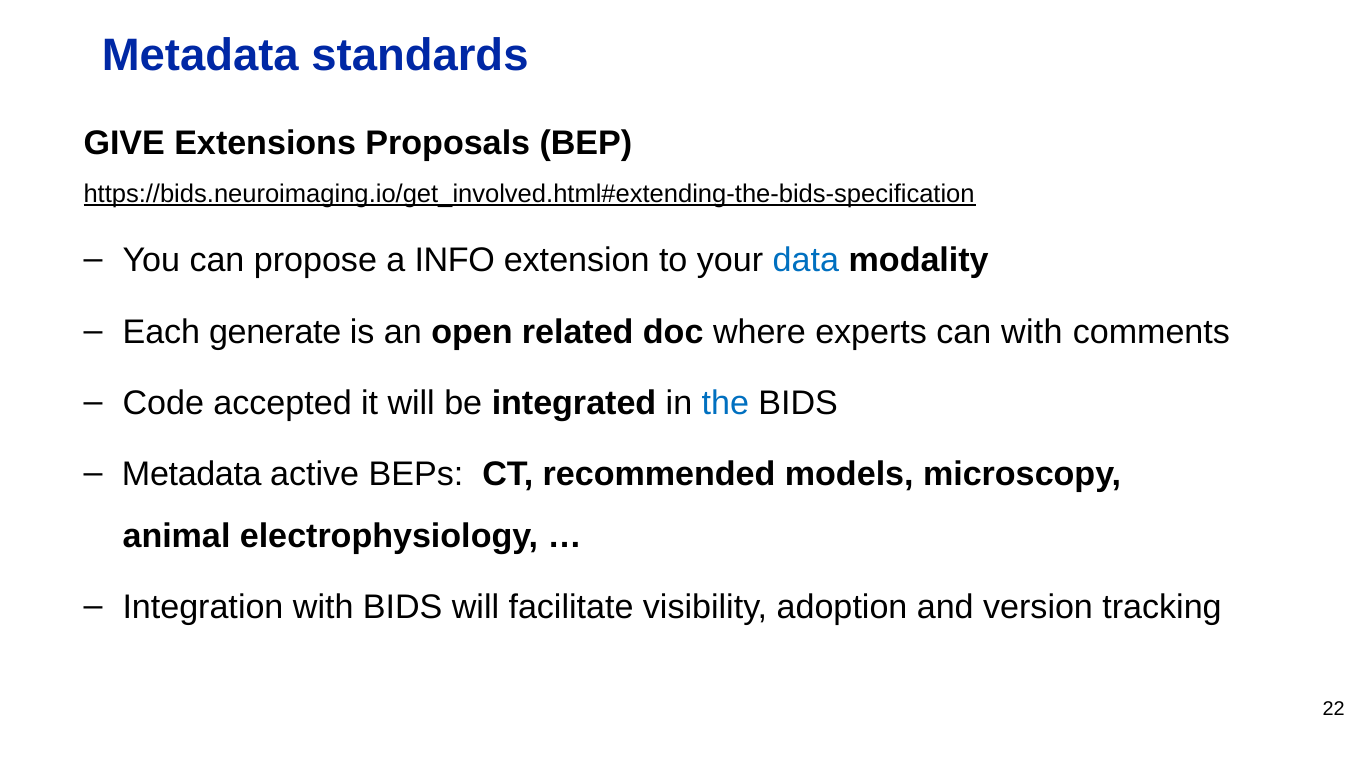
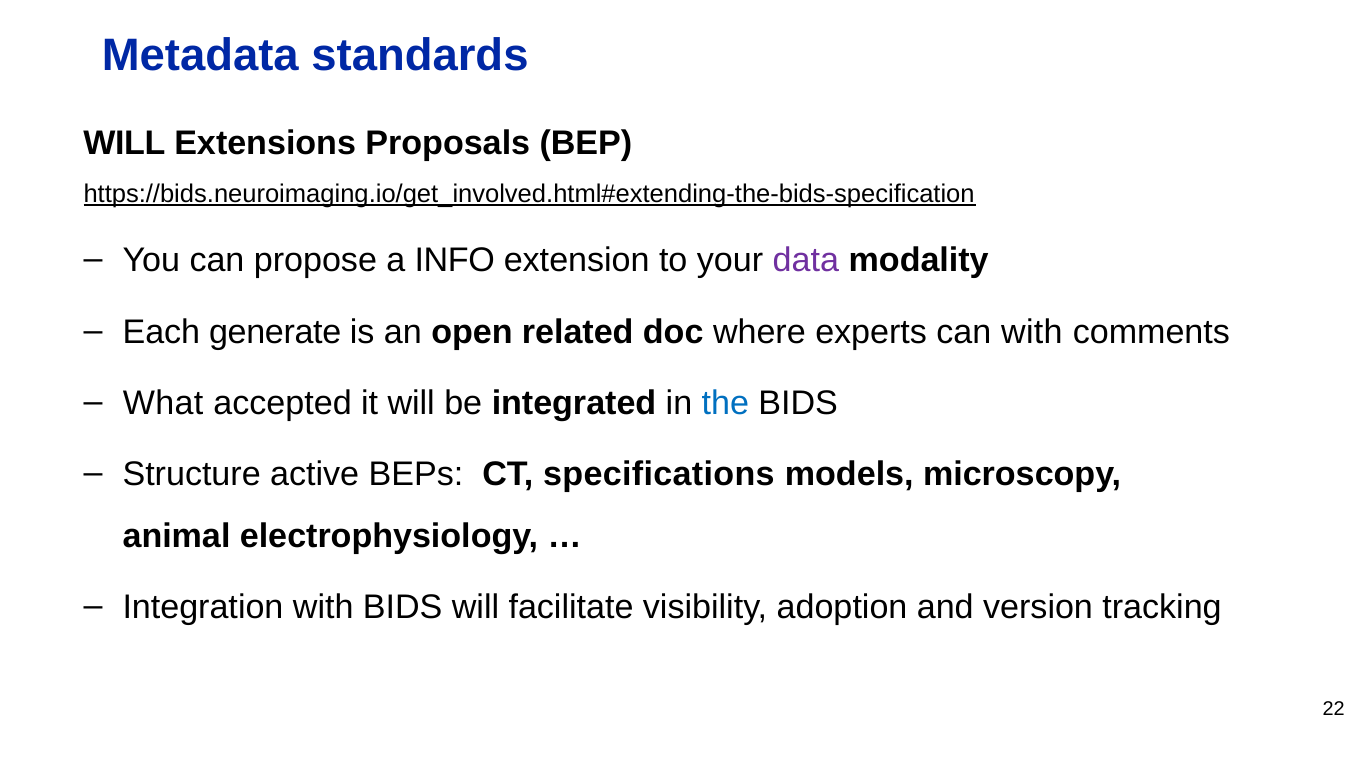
GIVE at (124, 143): GIVE -> WILL
data colour: blue -> purple
Code: Code -> What
Metadata at (192, 474): Metadata -> Structure
recommended: recommended -> specifications
